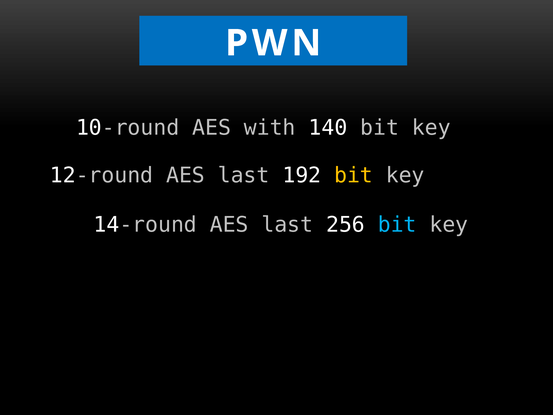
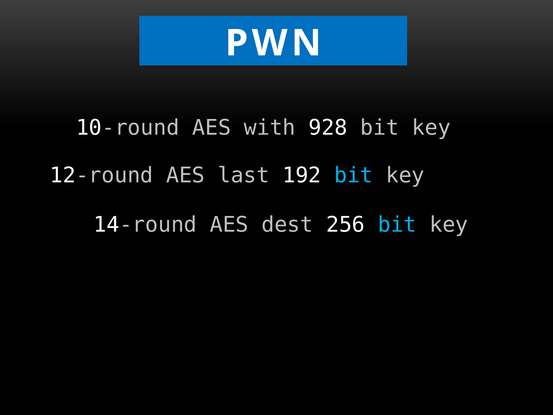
140: 140 -> 928
bit at (354, 175) colour: yellow -> light blue
14-round AES last: last -> dest
